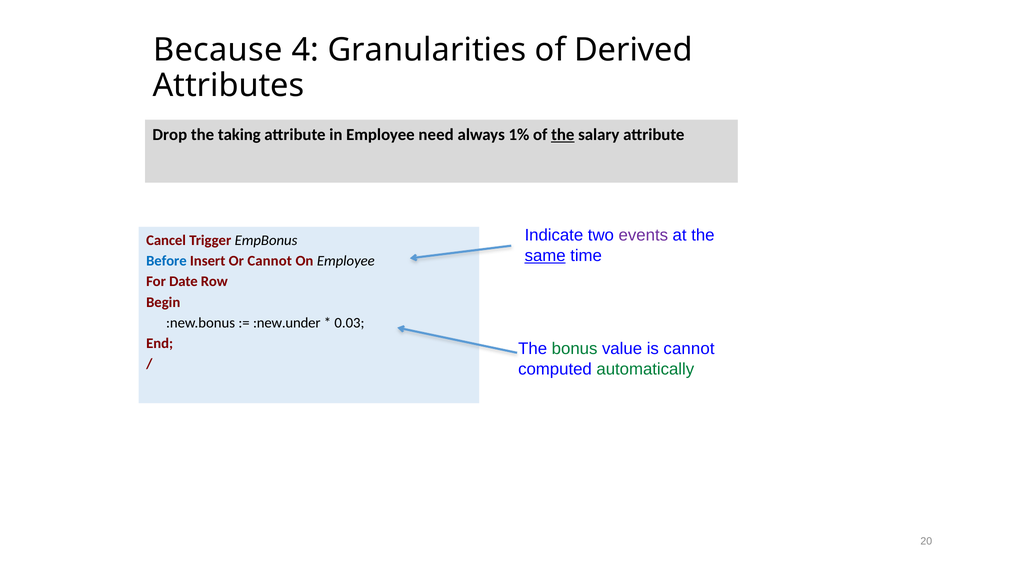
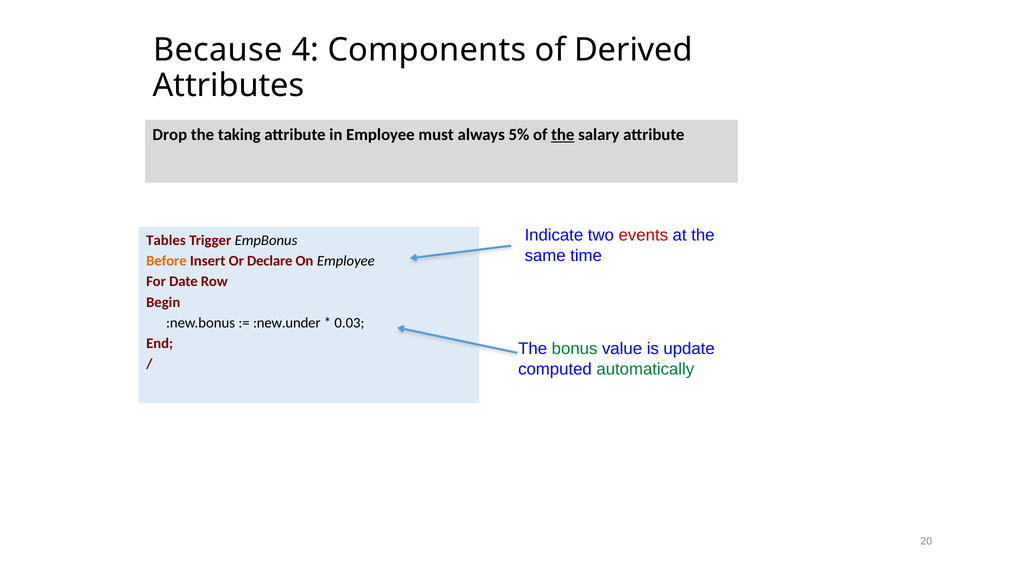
Granularities: Granularities -> Components
need: need -> must
1%: 1% -> 5%
events colour: purple -> red
Cancel: Cancel -> Tables
same underline: present -> none
Before colour: blue -> orange
Or Cannot: Cannot -> Declare
is cannot: cannot -> update
